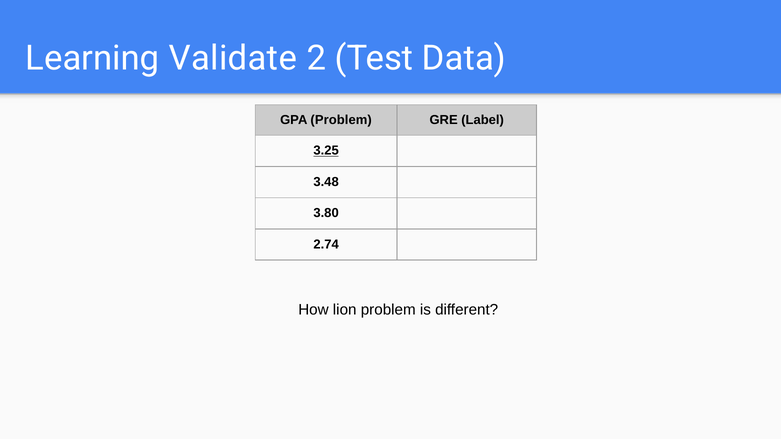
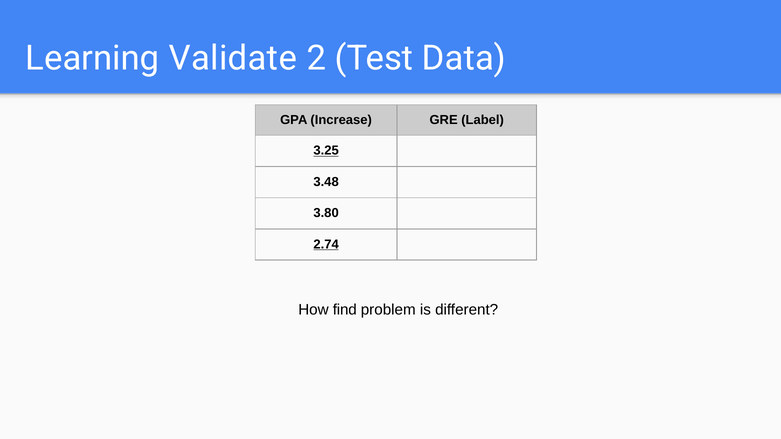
GPA Problem: Problem -> Increase
2.74 underline: none -> present
lion: lion -> find
